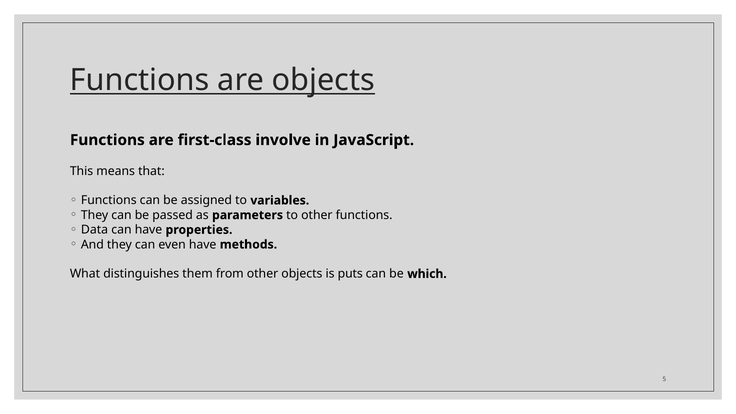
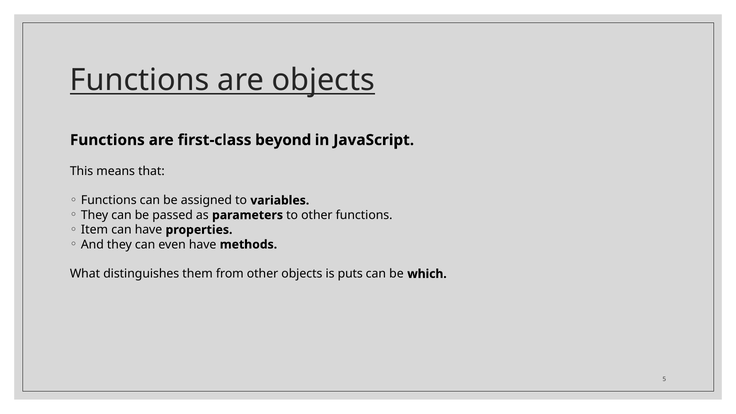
involve: involve -> beyond
Data: Data -> Item
